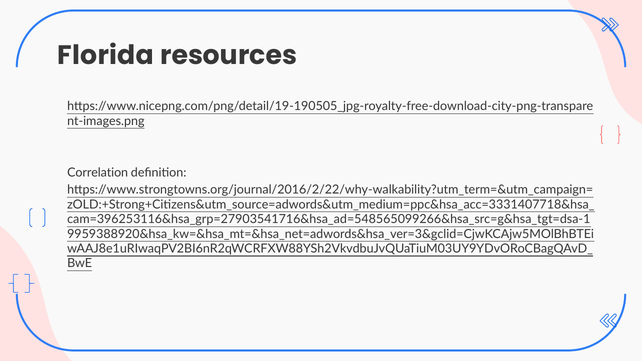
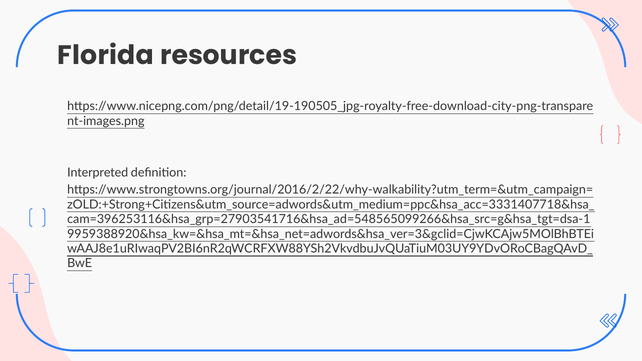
Correlation: Correlation -> Interpreted
